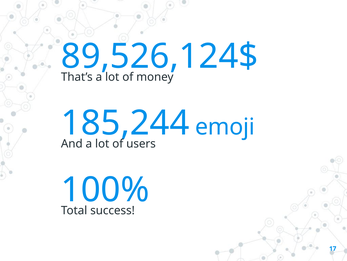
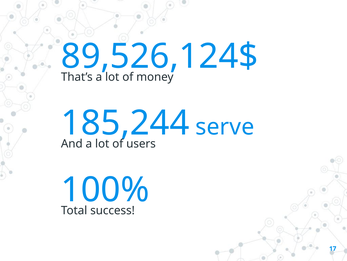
emoji: emoji -> serve
